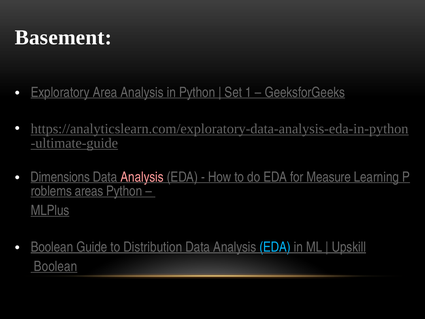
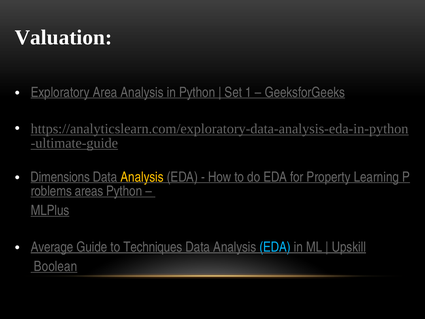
Basement: Basement -> Valuation
Analysis at (142, 177) colour: pink -> yellow
Measure: Measure -> Property
Boolean at (52, 247): Boolean -> Average
Distribution: Distribution -> Techniques
